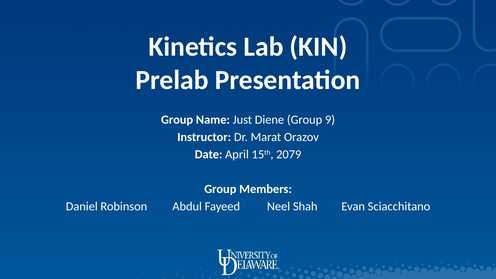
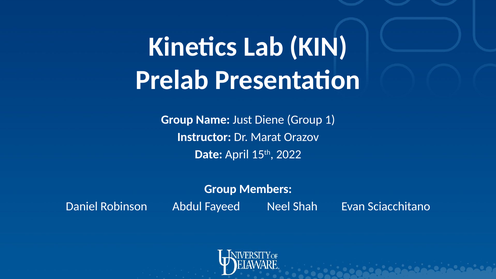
9: 9 -> 1
2079: 2079 -> 2022
